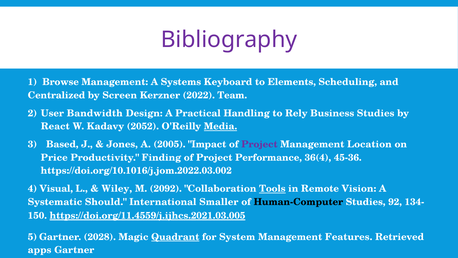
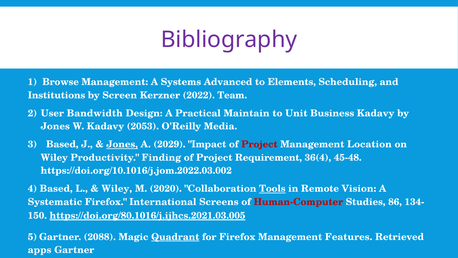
Keyboard: Keyboard -> Advanced
Centralized: Centralized -> Institutions
Handling: Handling -> Maintain
Rely: Rely -> Unit
Business Studies: Studies -> Kadavy
React at (55, 126): React -> Jones
2052: 2052 -> 2053
Media underline: present -> none
Jones at (122, 144) underline: none -> present
2005: 2005 -> 2029
Project at (259, 144) colour: purple -> red
Price at (54, 157): Price -> Wiley
Performance: Performance -> Requirement
45-36: 45-36 -> 45-48
4 Visual: Visual -> Based
2092: 2092 -> 2020
Systematic Should: Should -> Firefox
Smaller: Smaller -> Screens
Human-Computer colour: black -> red
92: 92 -> 86
https://doi.org/11.4559/j.ijhcs.2021.03.005: https://doi.org/11.4559/j.ijhcs.2021.03.005 -> https://doi.org/80.1016/j.ijhcs.2021.03.005
2028: 2028 -> 2088
for System: System -> Firefox
